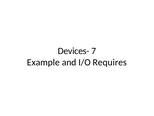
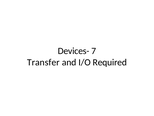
Example: Example -> Transfer
Requires: Requires -> Required
